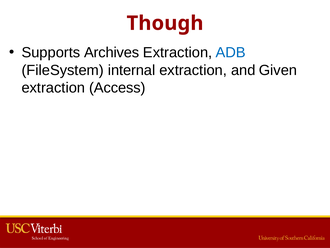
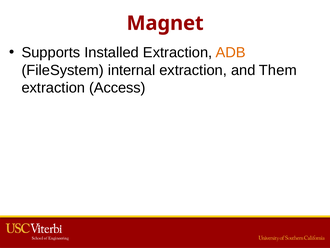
Though: Though -> Magnet
Archives: Archives -> Installed
ADB colour: blue -> orange
Given: Given -> Them
